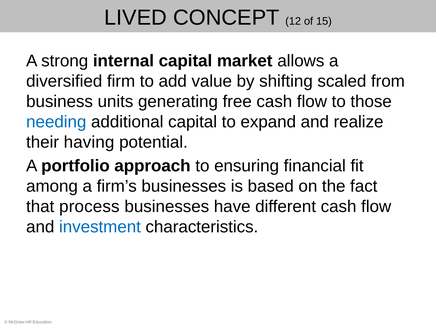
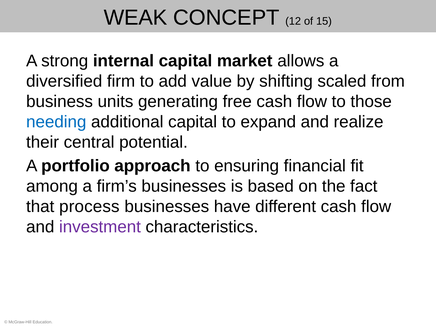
LIVED: LIVED -> WEAK
having: having -> central
investment colour: blue -> purple
